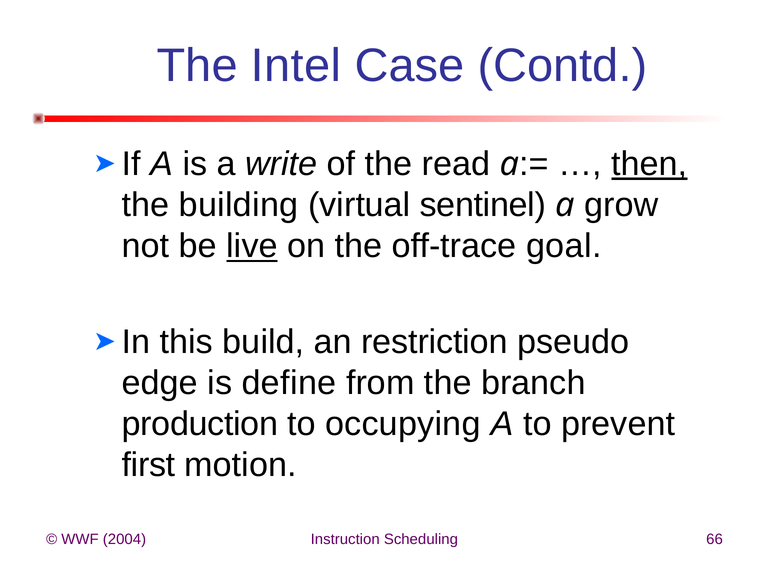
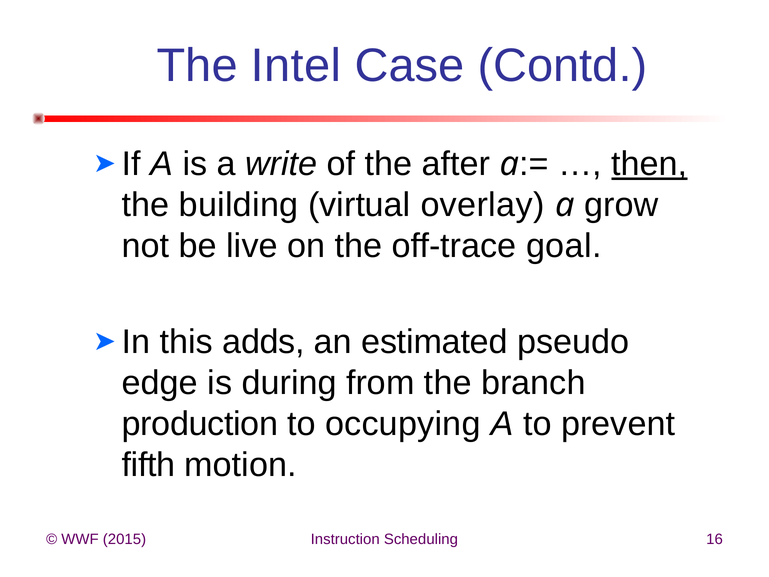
read: read -> after
sentinel: sentinel -> overlay
live underline: present -> none
build: build -> adds
restriction: restriction -> estimated
define: define -> during
first: first -> fifth
2004: 2004 -> 2015
66: 66 -> 16
